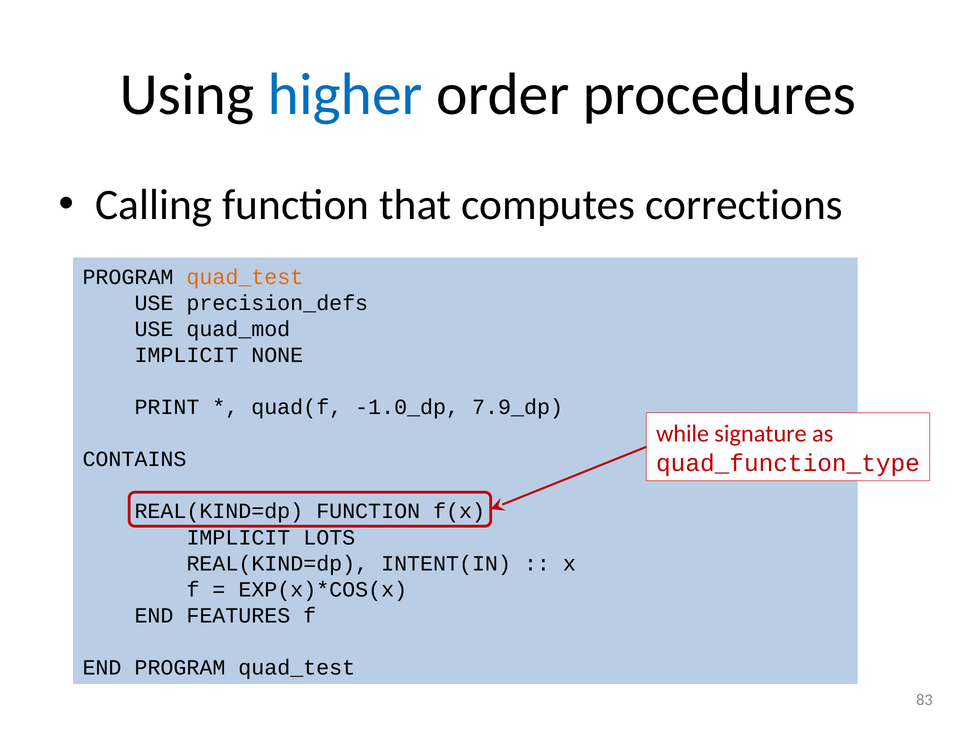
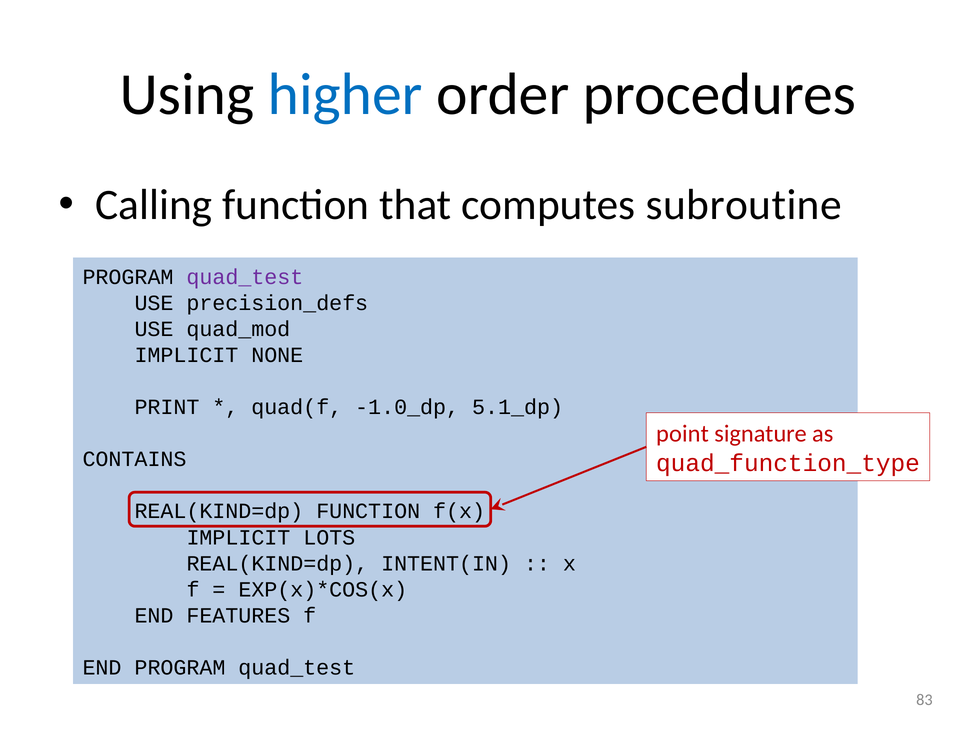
corrections: corrections -> subroutine
quad_test at (245, 277) colour: orange -> purple
7.9_dp: 7.9_dp -> 5.1_dp
while: while -> point
